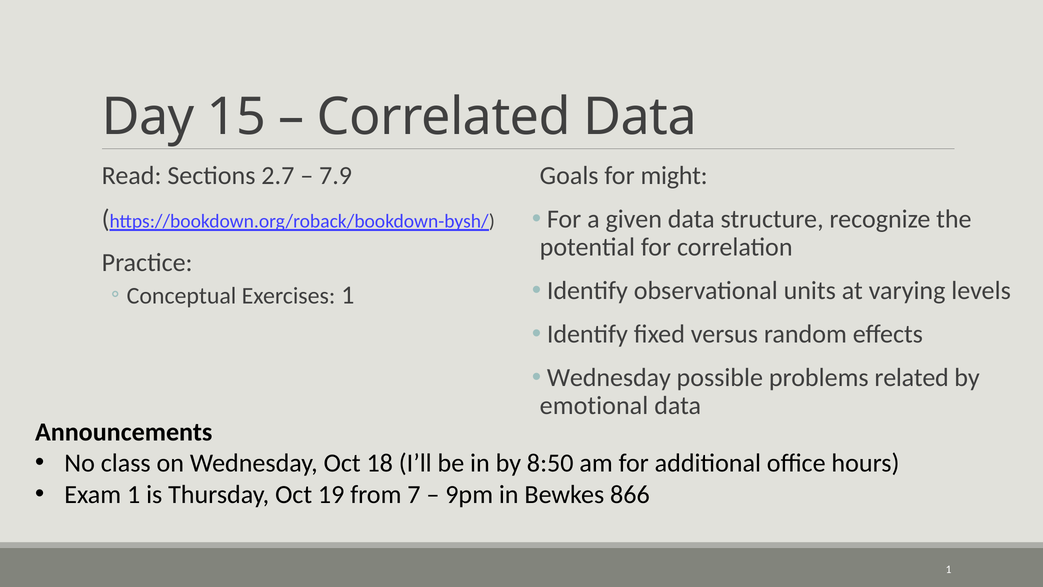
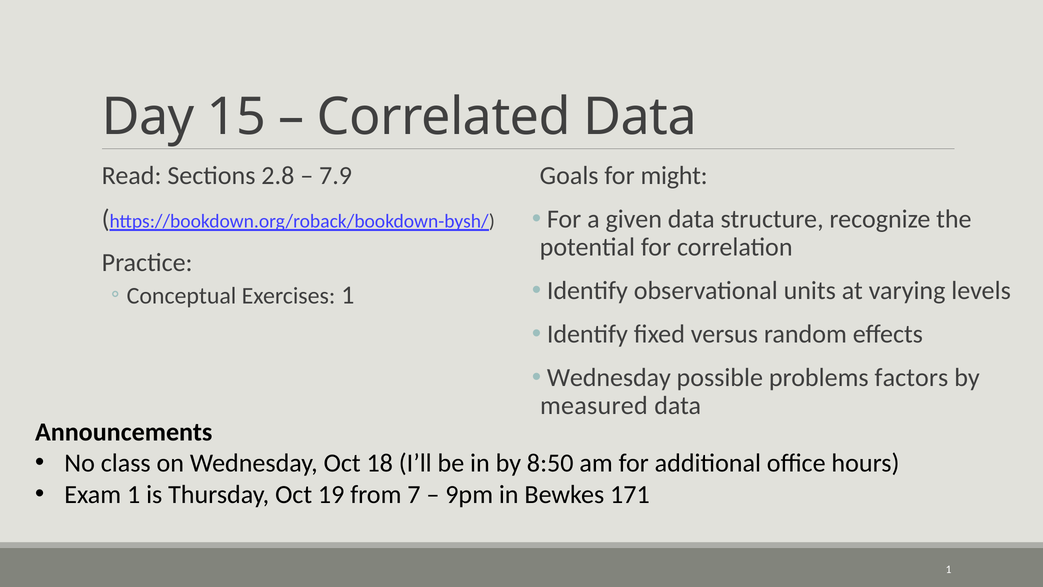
2.7: 2.7 -> 2.8
related: related -> factors
emotional: emotional -> measured
866: 866 -> 171
